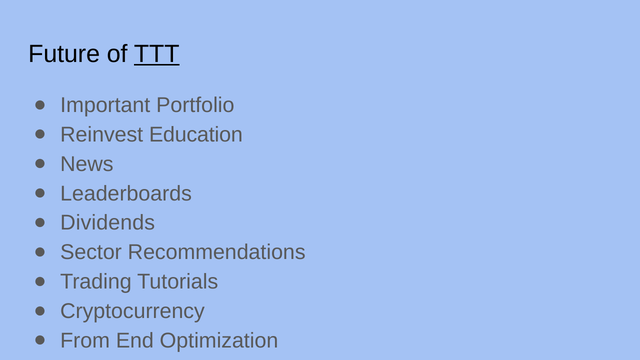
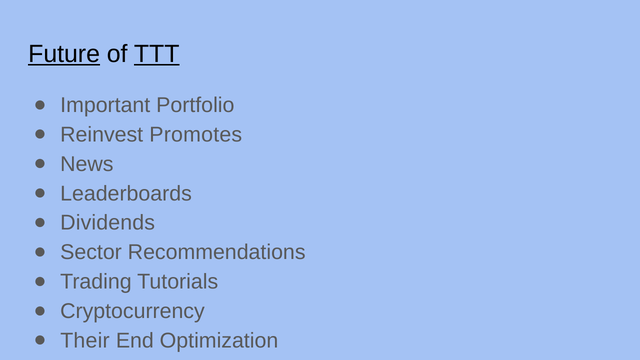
Future underline: none -> present
Education: Education -> Promotes
From: From -> Their
